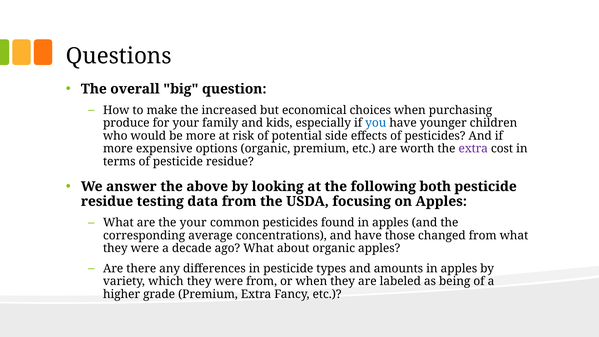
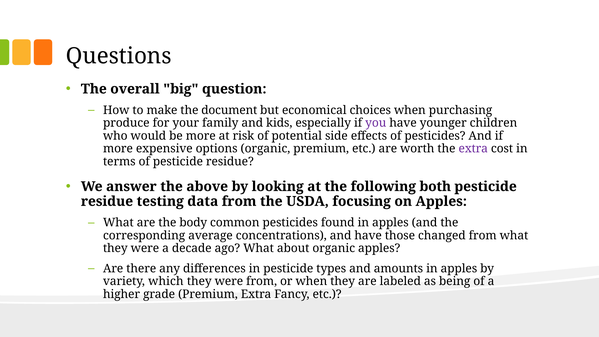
increased: increased -> document
you colour: blue -> purple
the your: your -> body
